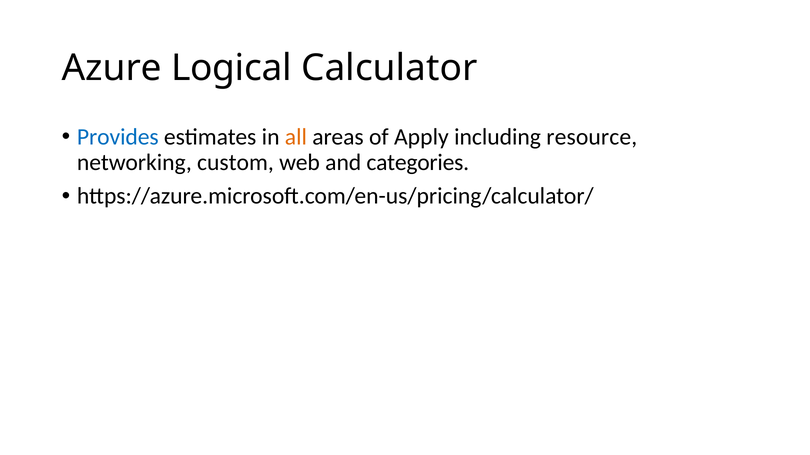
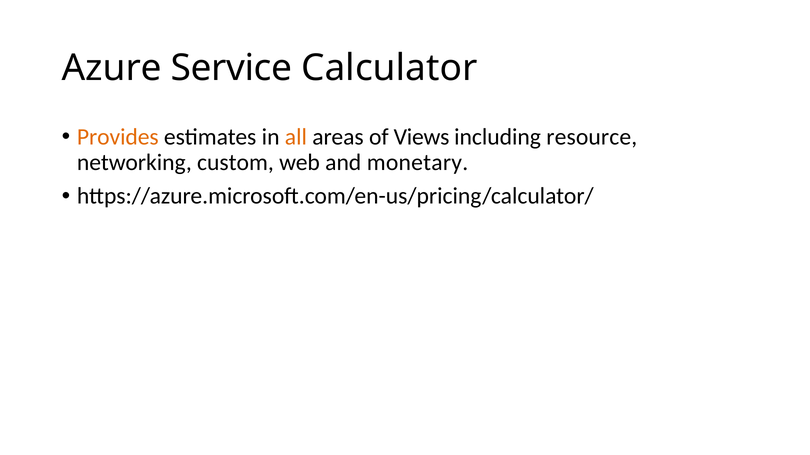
Logical: Logical -> Service
Provides colour: blue -> orange
Apply: Apply -> Views
categories: categories -> monetary
